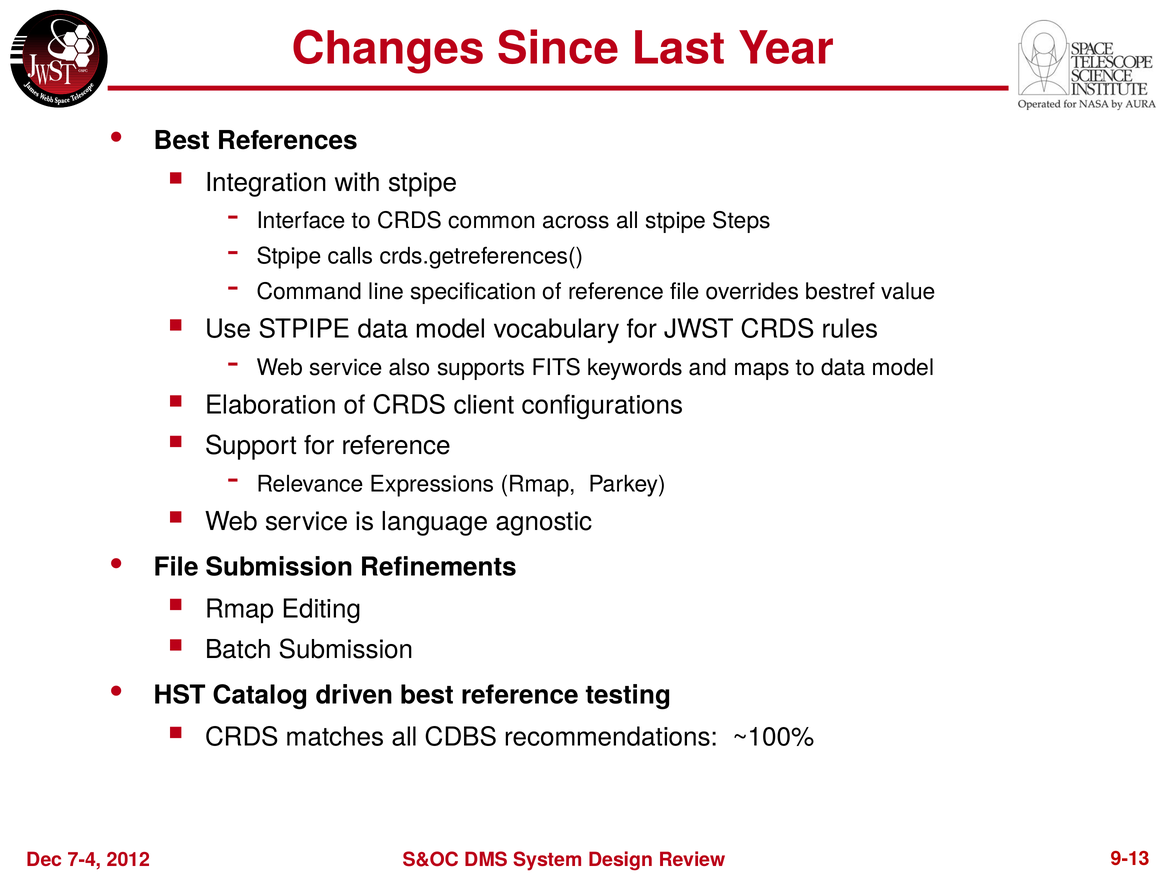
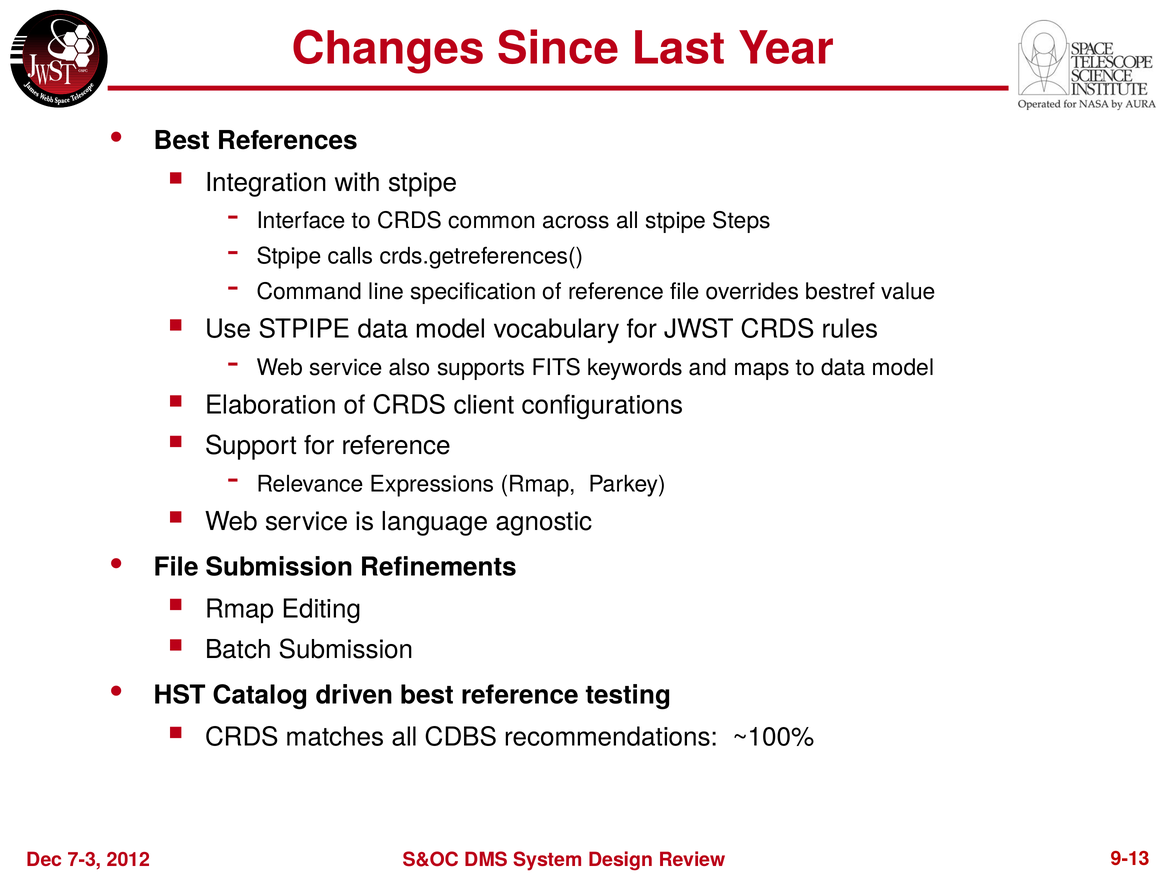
7-4: 7-4 -> 7-3
